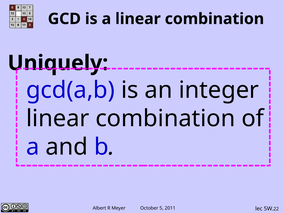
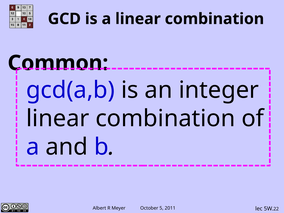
Uniquely: Uniquely -> Common
